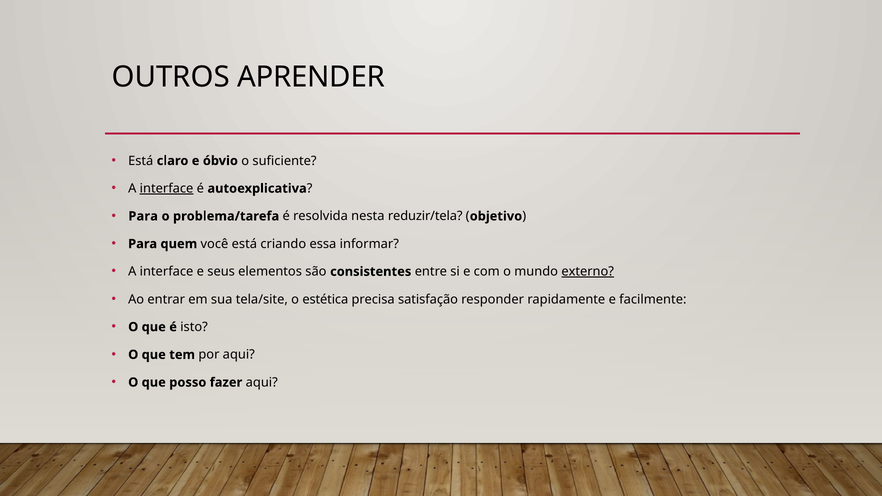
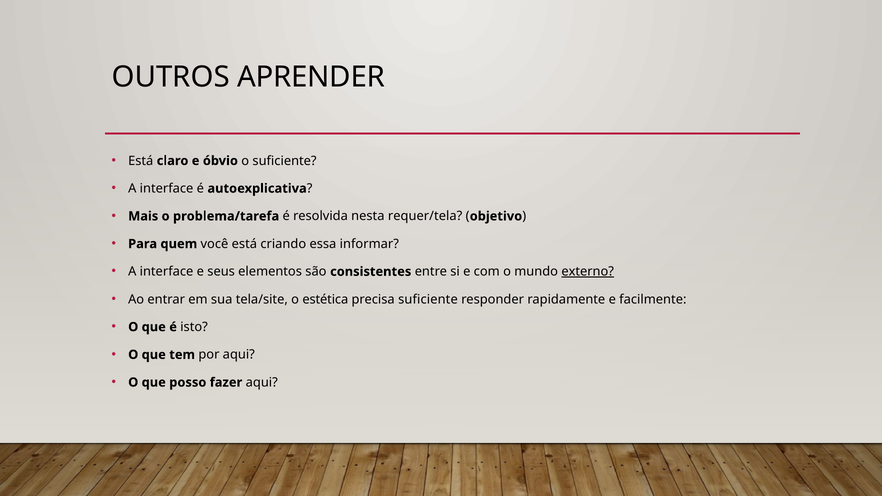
interface at (167, 189) underline: present -> none
Para at (143, 216): Para -> Mais
reduzir/tela: reduzir/tela -> requer/tela
precisa satisfação: satisfação -> suficiente
